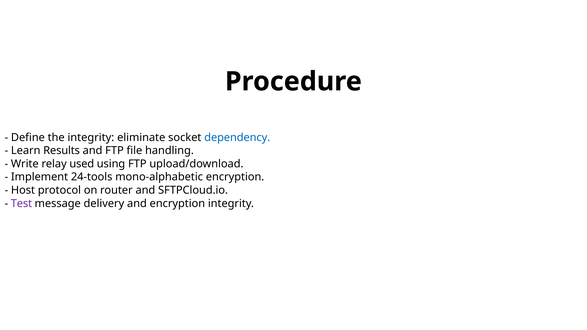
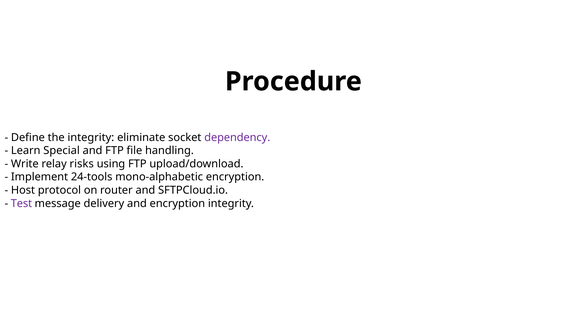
dependency colour: blue -> purple
Results: Results -> Special
used: used -> risks
